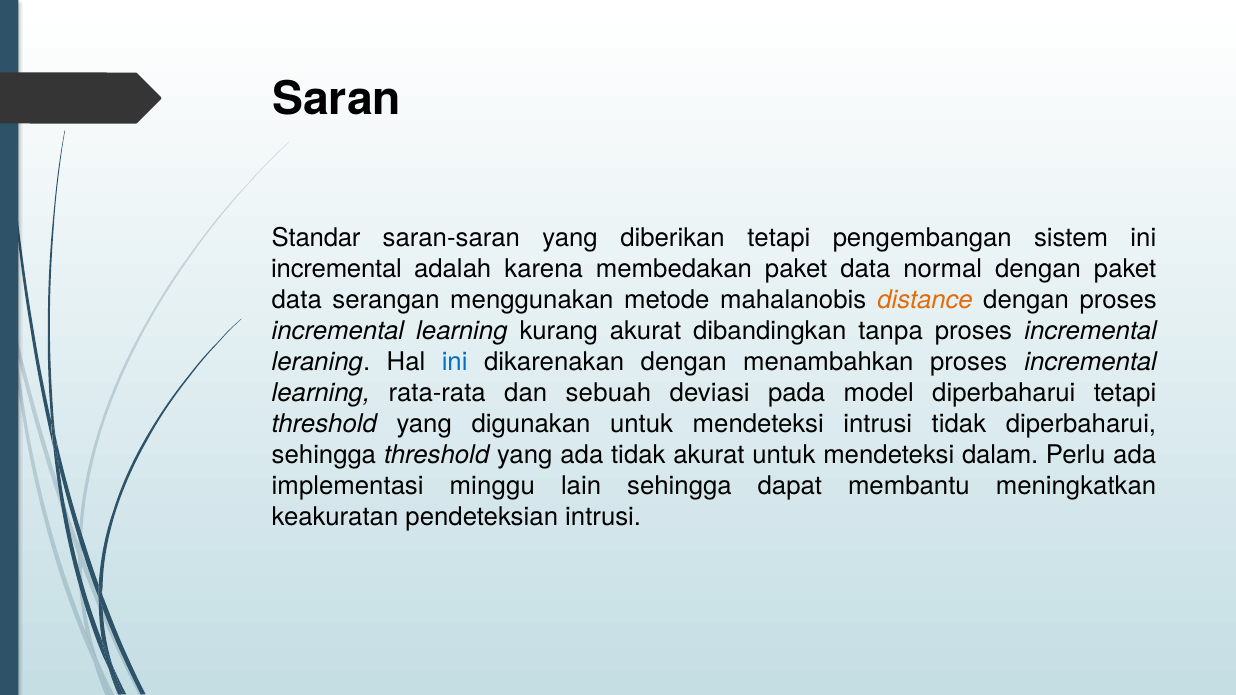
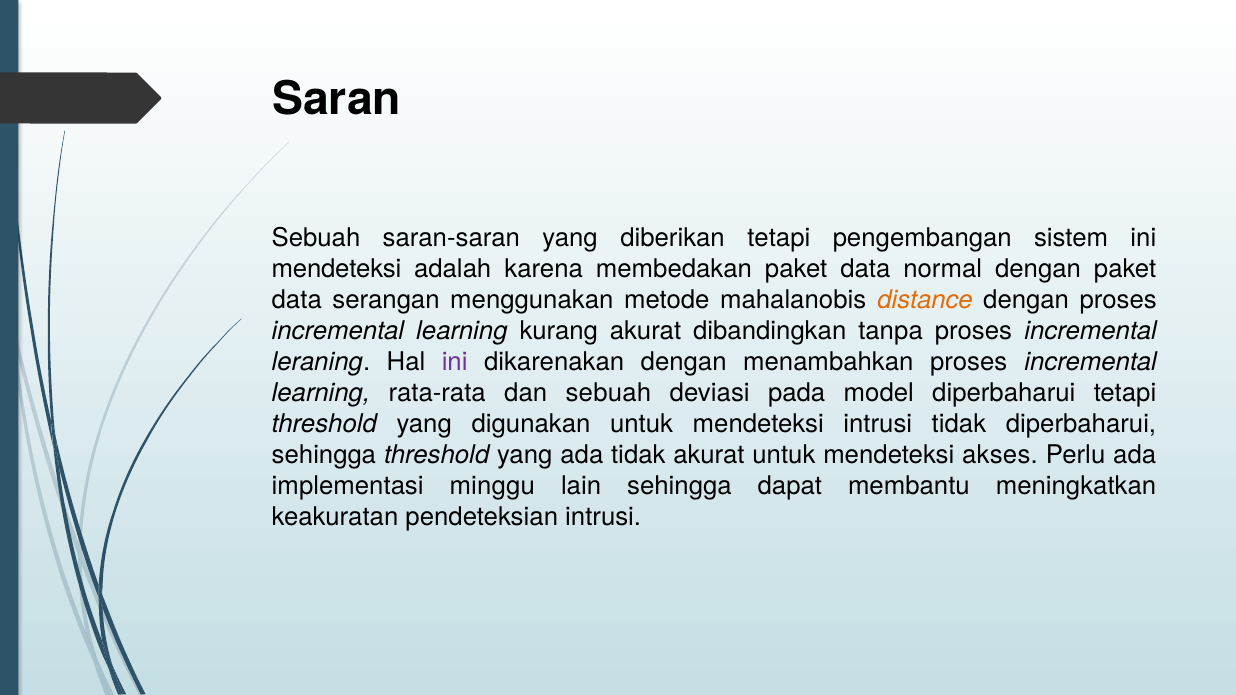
Standar at (316, 238): Standar -> Sebuah
incremental at (337, 269): incremental -> mendeteksi
ini at (455, 362) colour: blue -> purple
dalam: dalam -> akses
